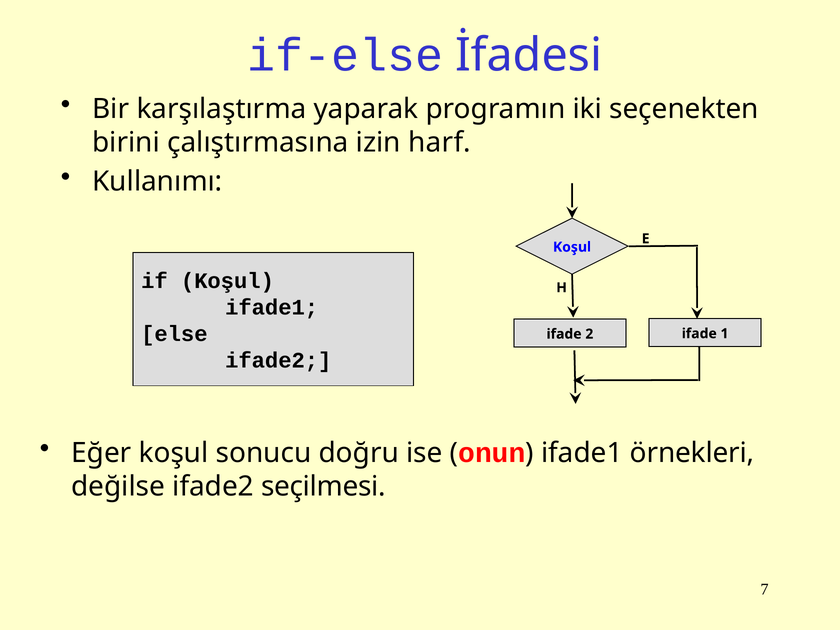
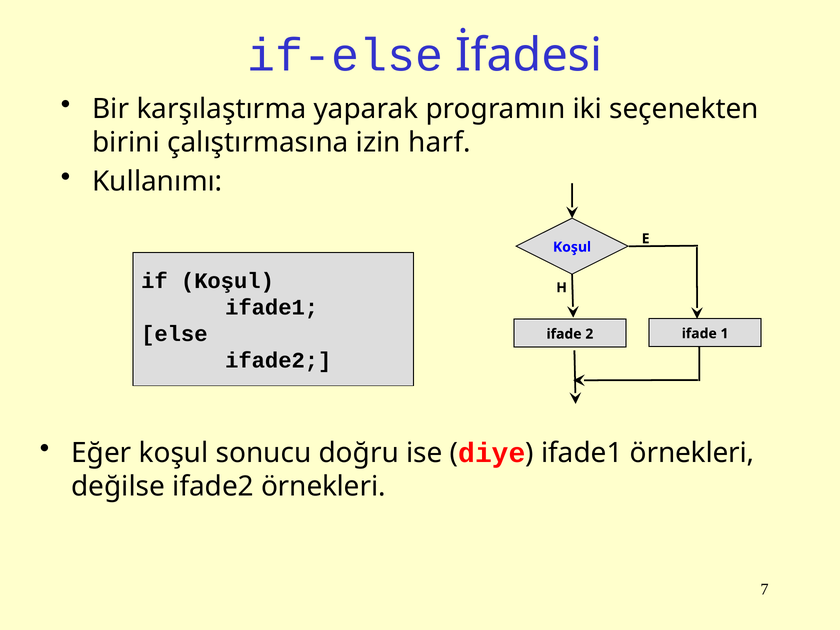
onun: onun -> diye
ifade2 seçilmesi: seçilmesi -> örnekleri
